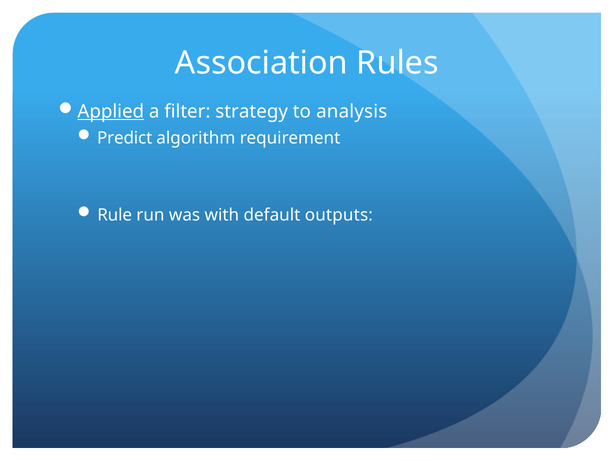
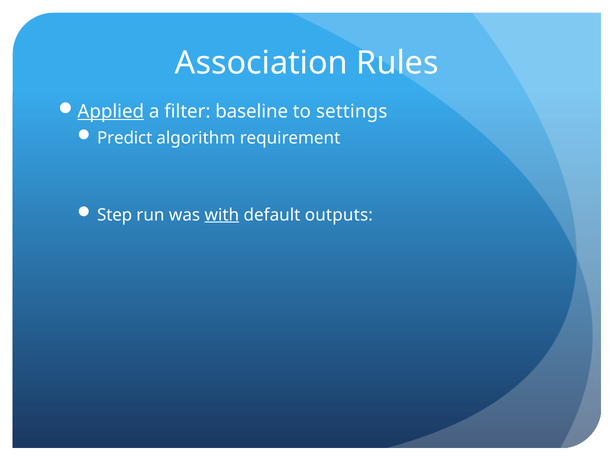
strategy: strategy -> baseline
analysis: analysis -> settings
Rule: Rule -> Step
with underline: none -> present
